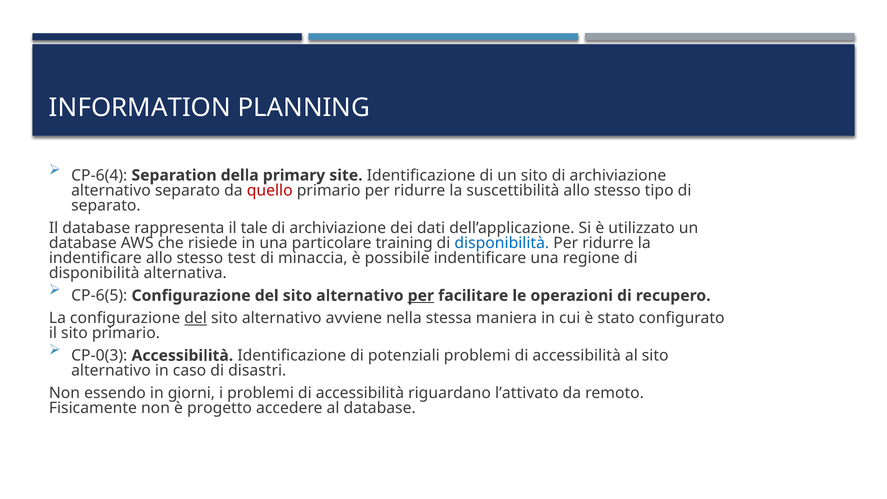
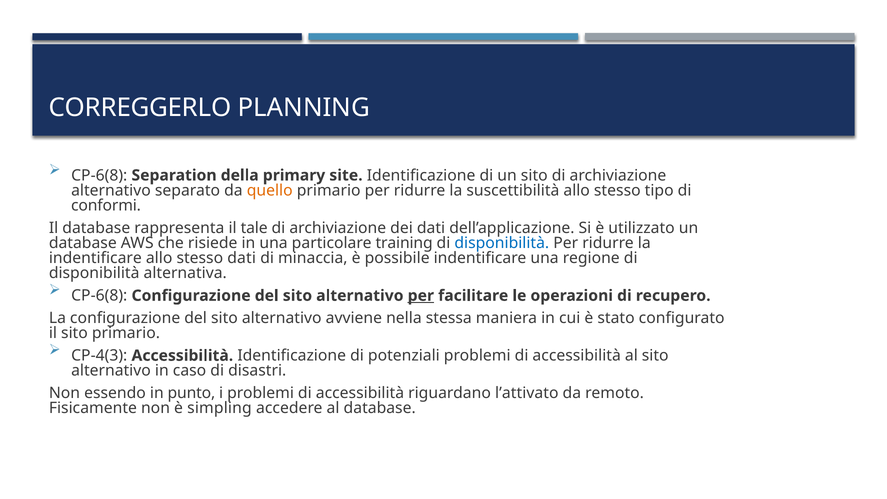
INFORMATION: INFORMATION -> CORREGGERLO
CP-6(4 at (99, 175): CP-6(4 -> CP-6(8
quello colour: red -> orange
separato at (106, 205): separato -> conformi
stesso test: test -> dati
CP-6(5 at (99, 296): CP-6(5 -> CP-6(8
del at (196, 318) underline: present -> none
CP-0(3: CP-0(3 -> CP-4(3
giorni: giorni -> punto
progetto: progetto -> simpling
